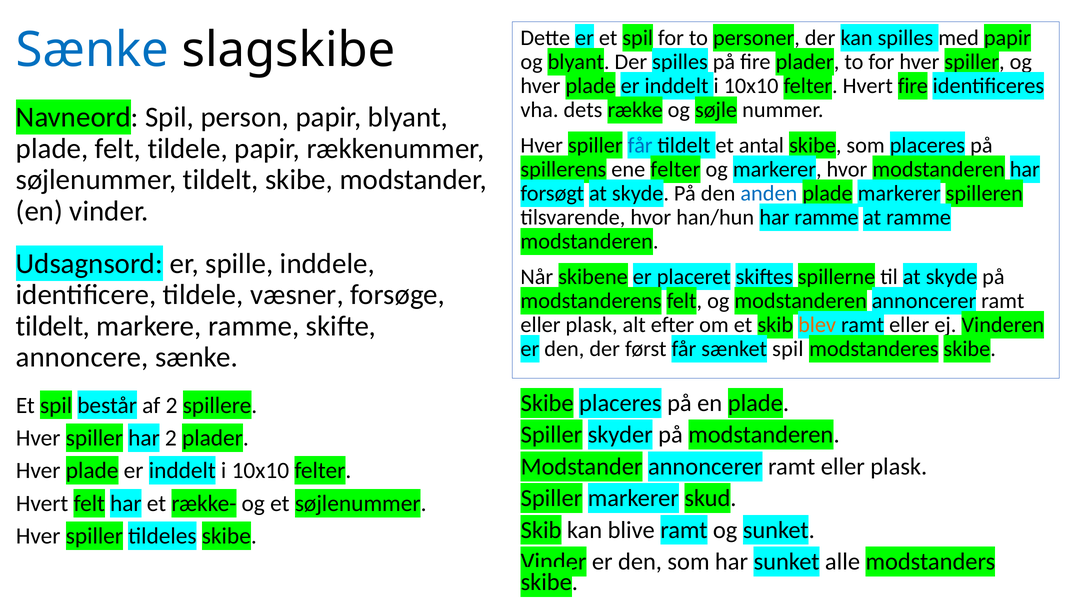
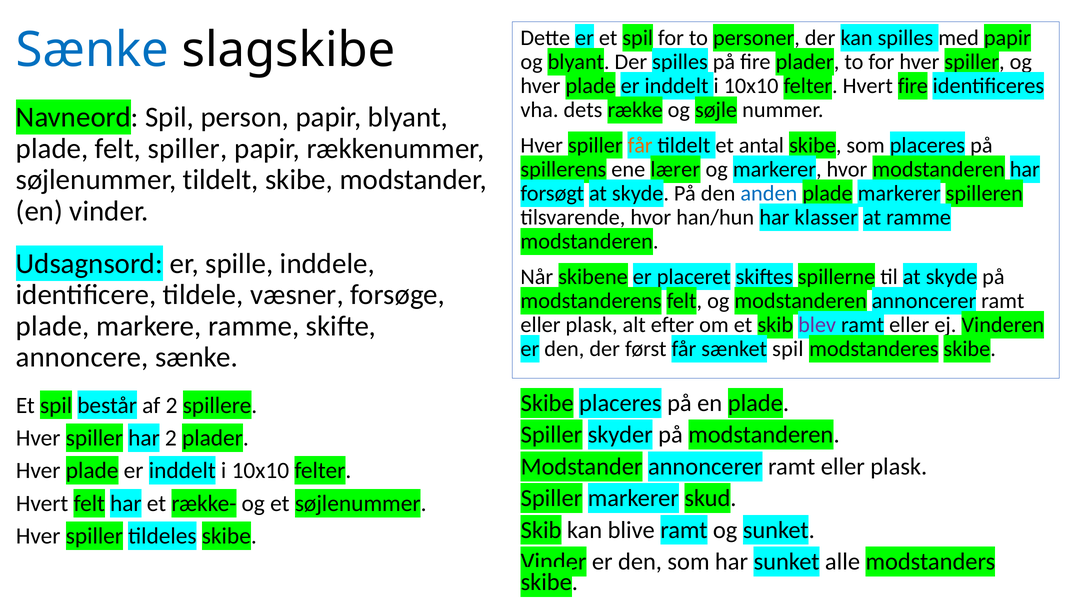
får at (640, 145) colour: blue -> orange
felt tildele: tildele -> spiller
felter at (675, 169): felter -> lærer
har ramme: ramme -> klasser
tildelt at (53, 326): tildelt -> plade
blev colour: orange -> purple
